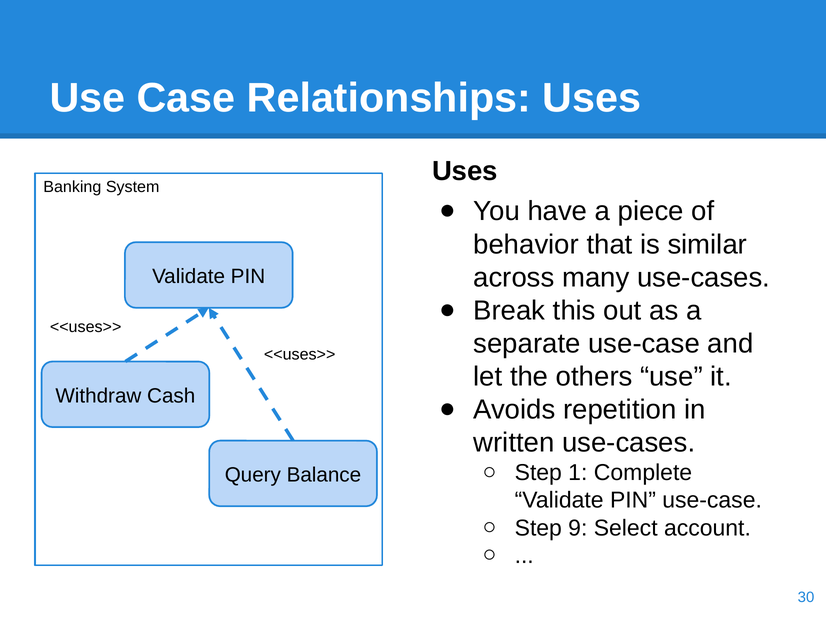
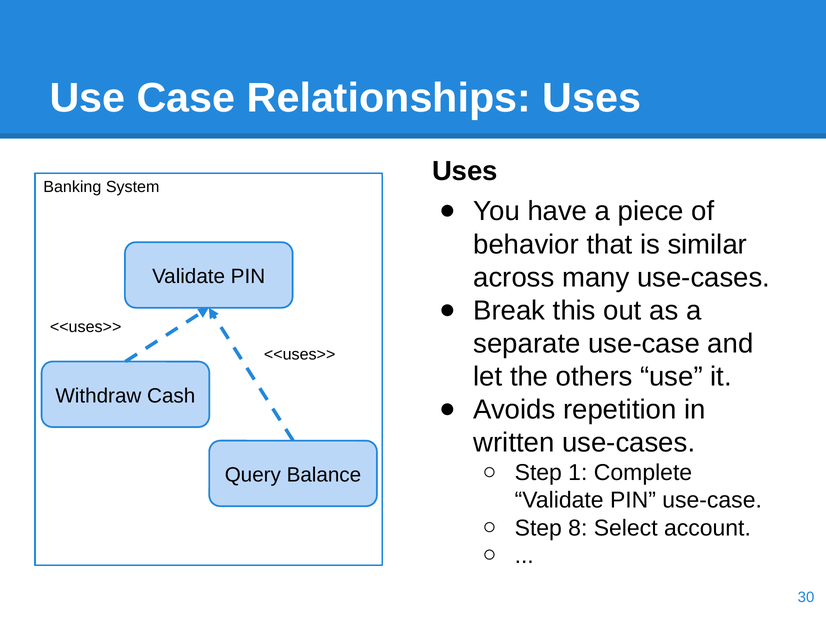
9: 9 -> 8
